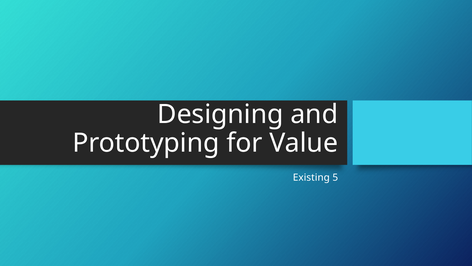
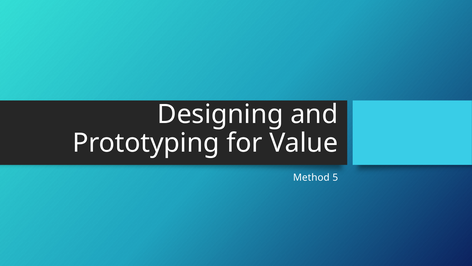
Existing: Existing -> Method
